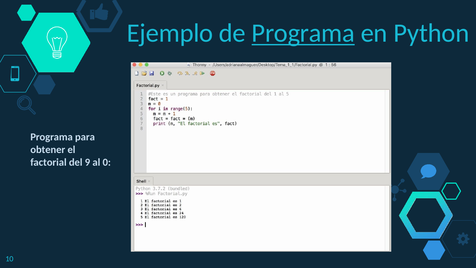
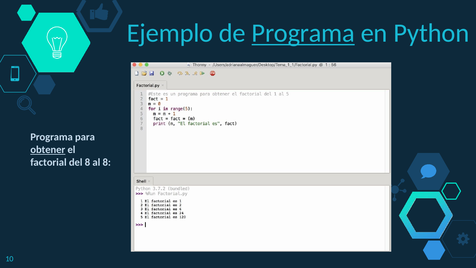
obtener underline: none -> present
del 9: 9 -> 8
al 0: 0 -> 8
